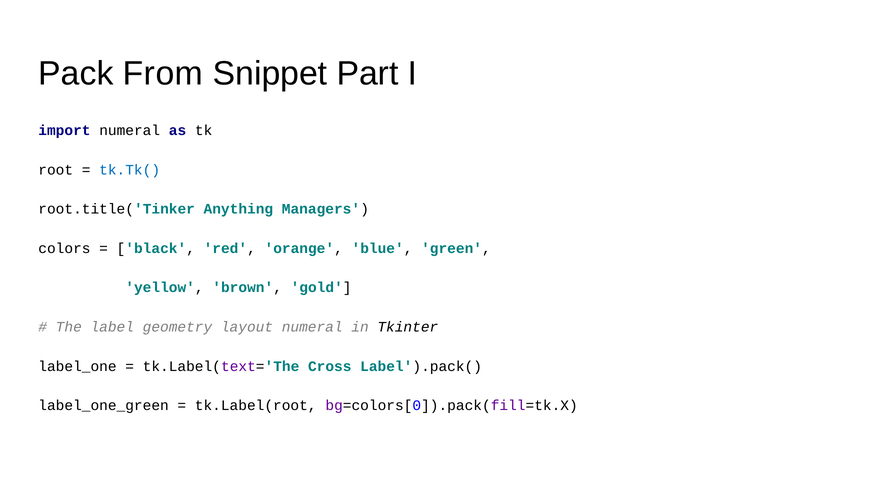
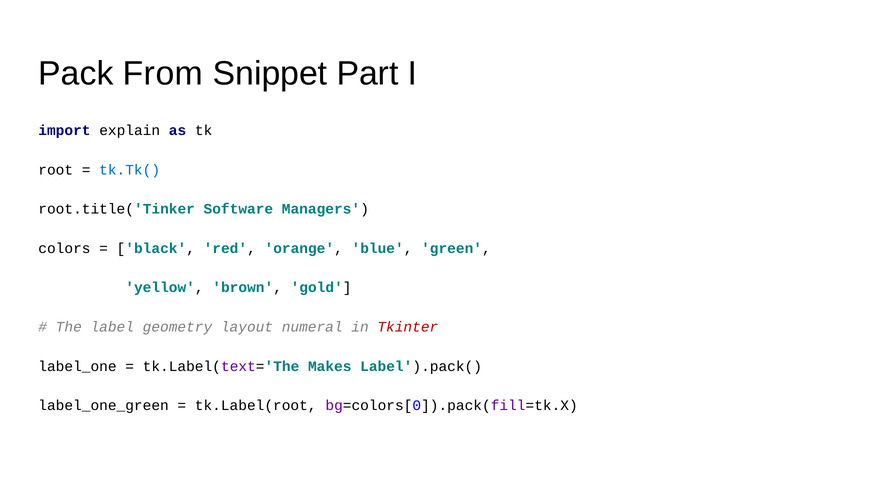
import numeral: numeral -> explain
Anything: Anything -> Software
Tkinter colour: black -> red
Cross: Cross -> Makes
